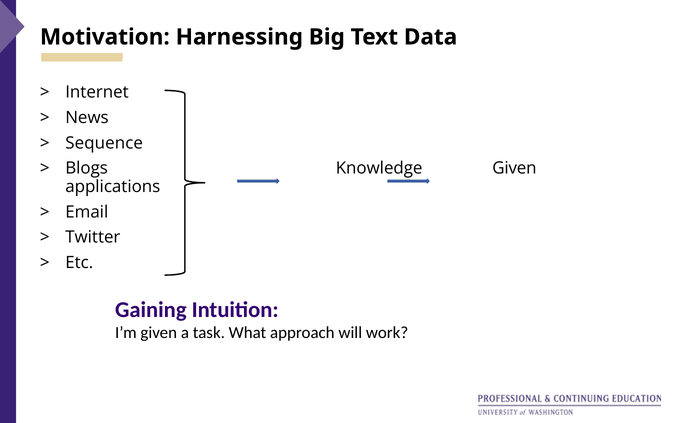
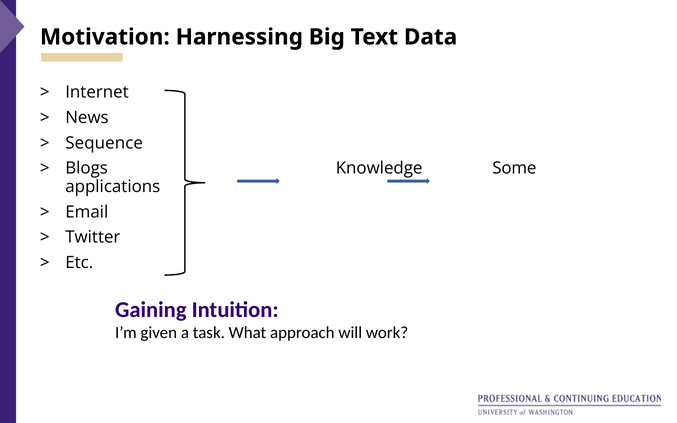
Knowledge Given: Given -> Some
